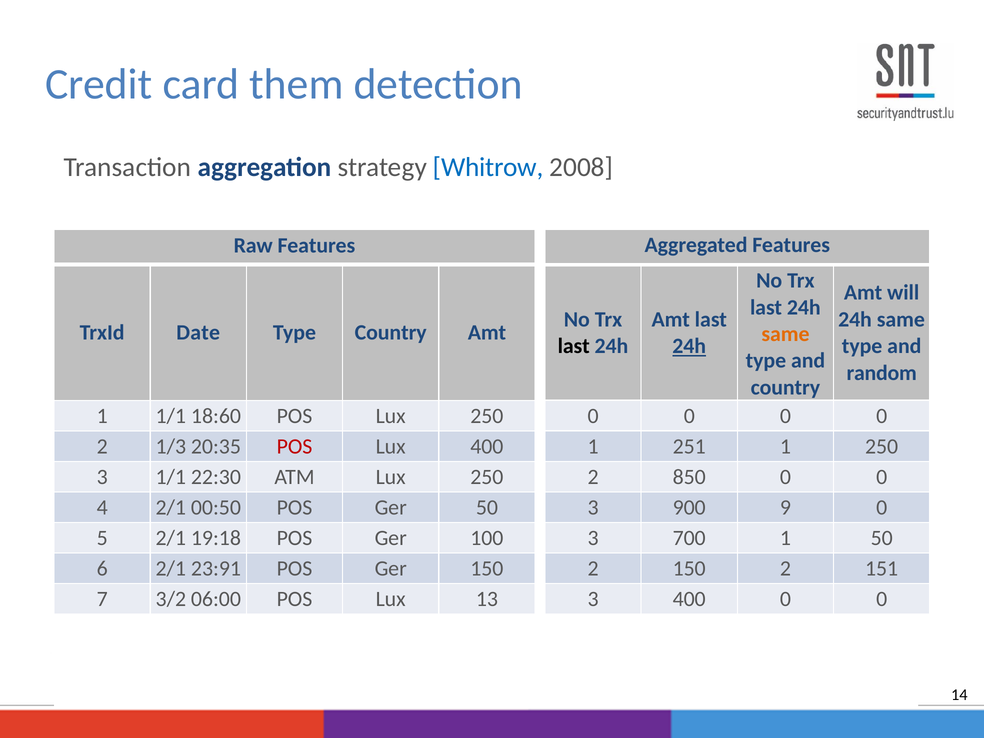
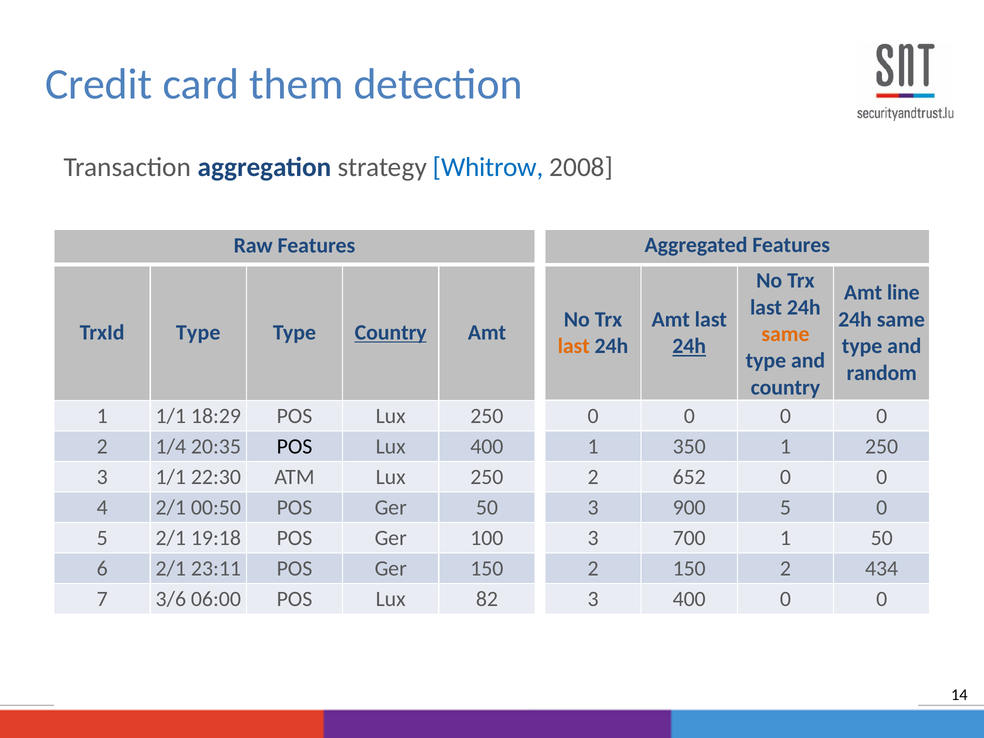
will: will -> line
TrxId Date: Date -> Type
Country at (391, 333) underline: none -> present
last at (574, 346) colour: black -> orange
18:60: 18:60 -> 18:29
251: 251 -> 350
1/3: 1/3 -> 1/4
POS at (295, 447) colour: red -> black
850: 850 -> 652
900 9: 9 -> 5
23:91: 23:91 -> 23:11
151: 151 -> 434
3/2: 3/2 -> 3/6
13: 13 -> 82
